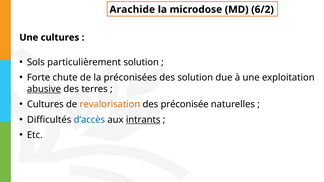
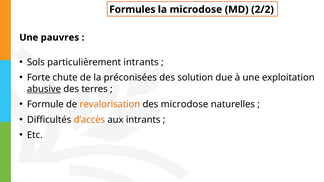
Arachide: Arachide -> Formules
6/2: 6/2 -> 2/2
Une cultures: cultures -> pauvres
particulièrement solution: solution -> intrants
Cultures at (45, 104): Cultures -> Formule
des préconisée: préconisée -> microdose
d’accès colour: blue -> orange
intrants at (143, 120) underline: present -> none
